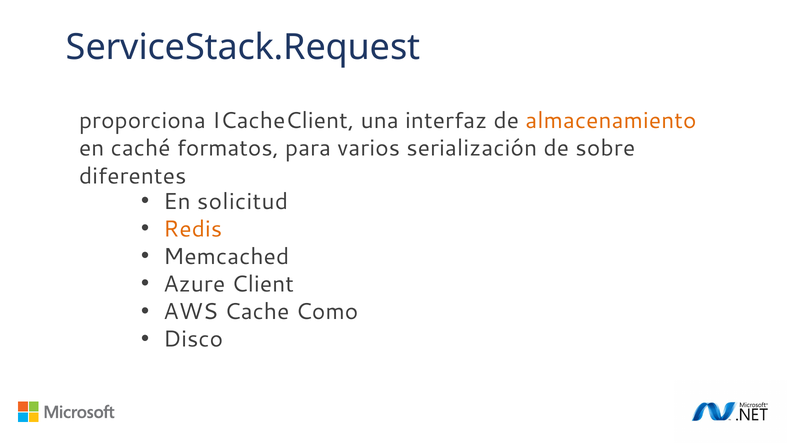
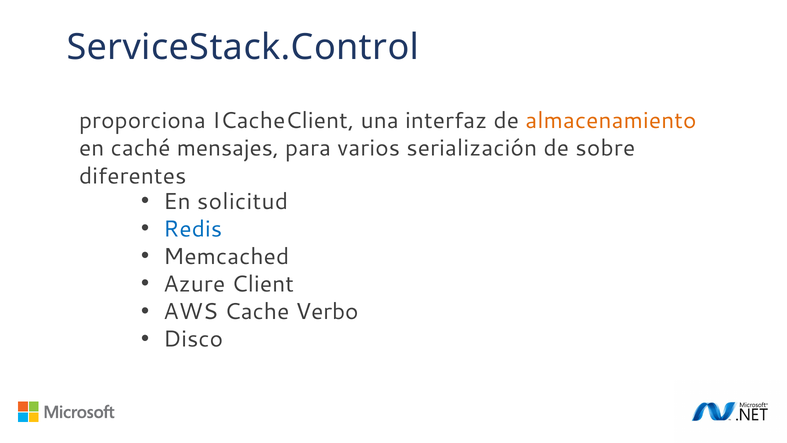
ServiceStack.Request: ServiceStack.Request -> ServiceStack.Control
formatos: formatos -> mensajes
Redis colour: orange -> blue
Como: Como -> Verbo
